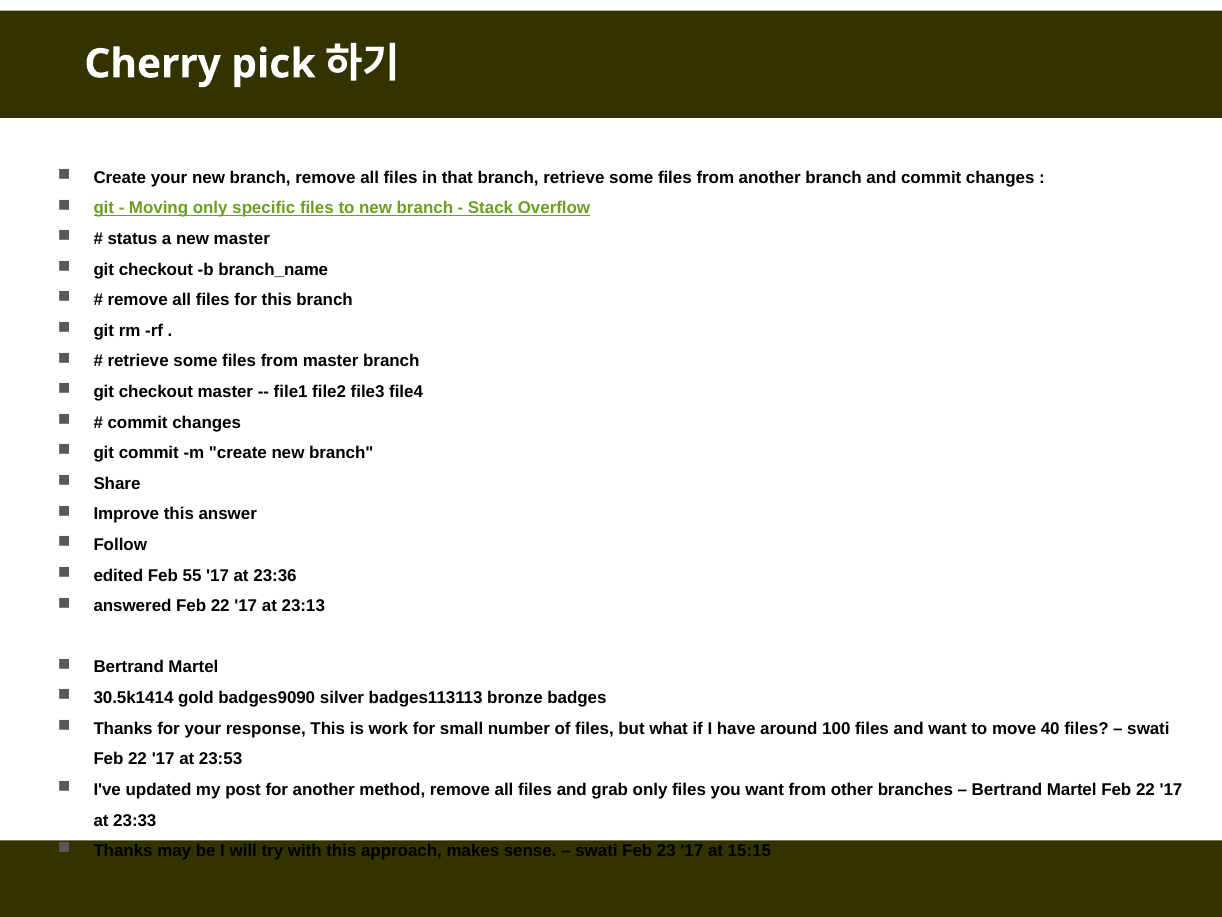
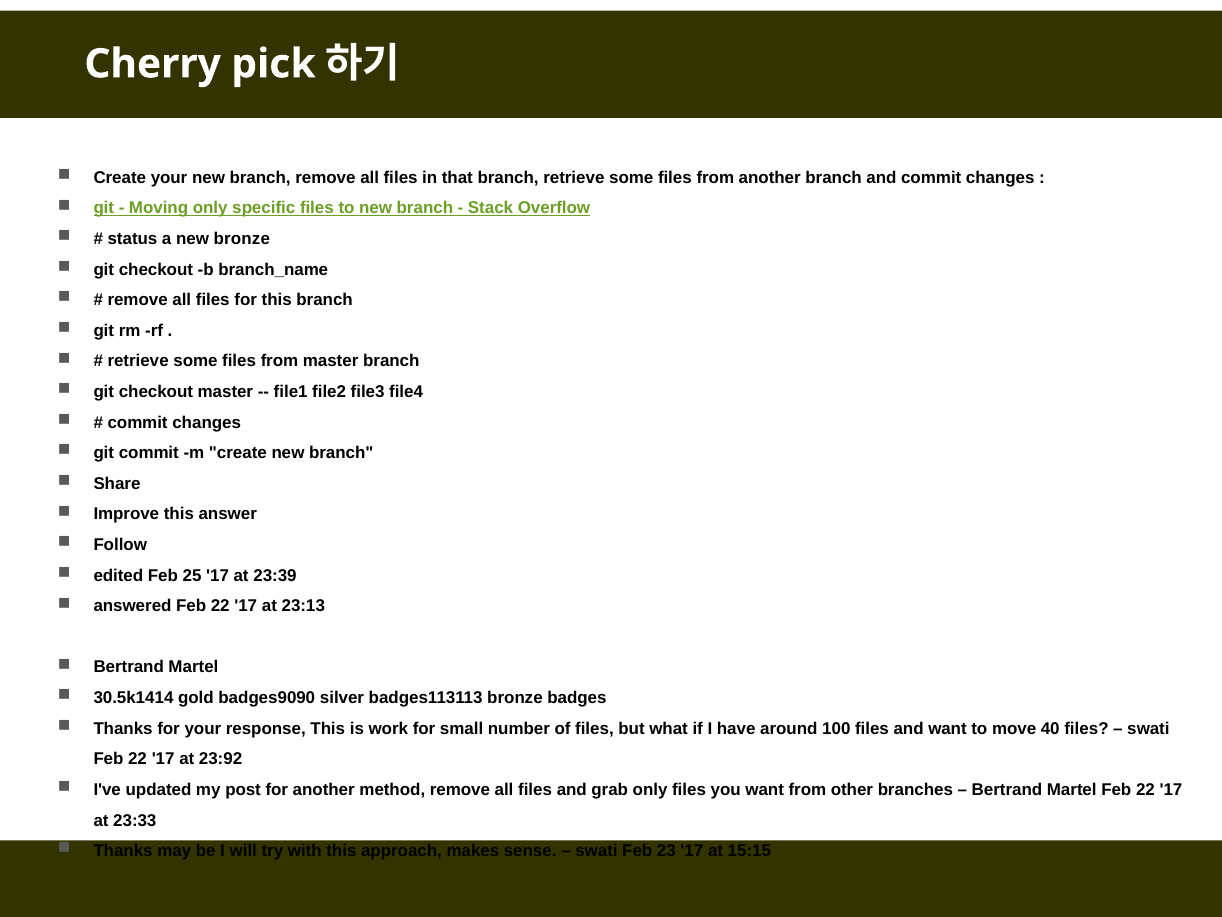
new master: master -> bronze
55: 55 -> 25
23:36: 23:36 -> 23:39
23:53: 23:53 -> 23:92
